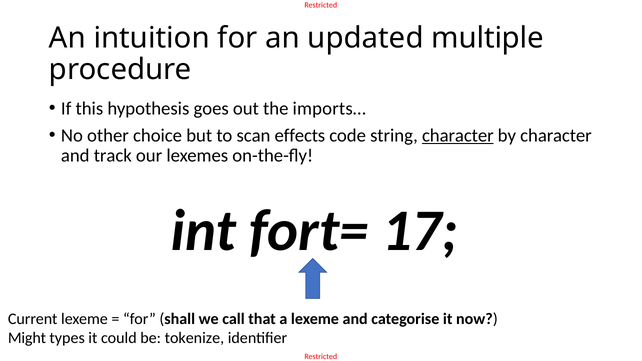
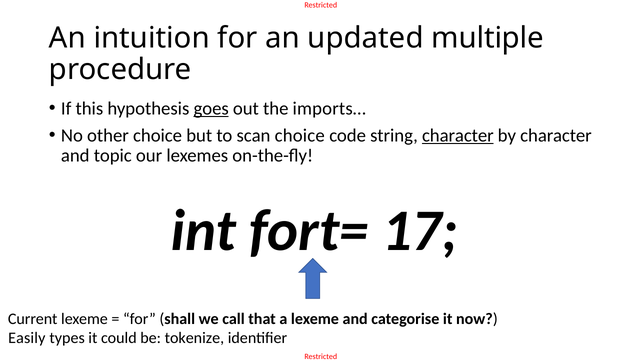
goes underline: none -> present
scan effects: effects -> choice
track: track -> topic
Might: Might -> Easily
